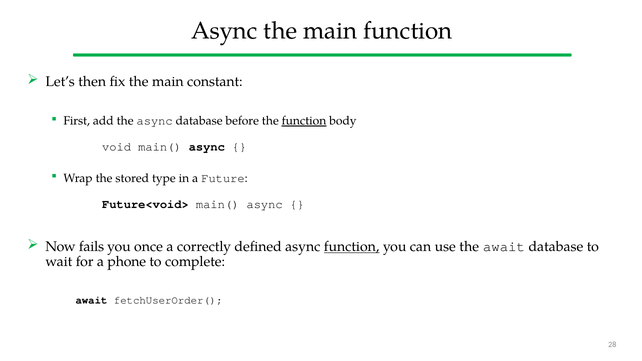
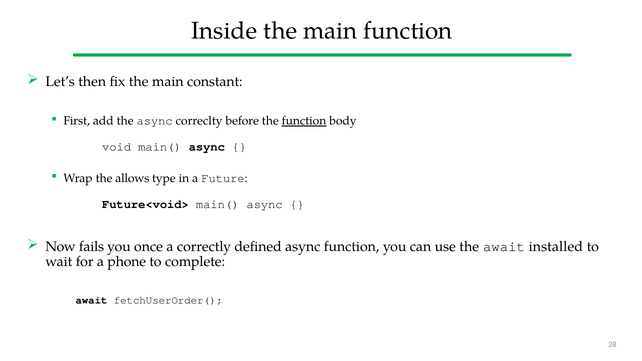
Async at (224, 31): Async -> Inside
async database: database -> correclty
stored: stored -> allows
function at (352, 247) underline: present -> none
await database: database -> installed
